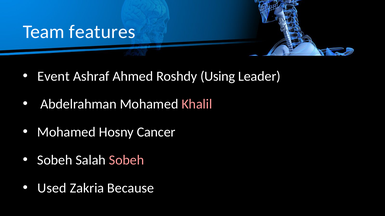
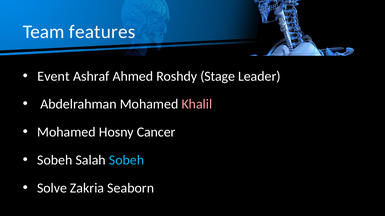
Using: Using -> Stage
Sobeh at (127, 160) colour: pink -> light blue
Used: Used -> Solve
Because: Because -> Seaborn
